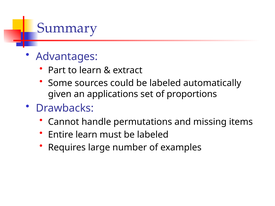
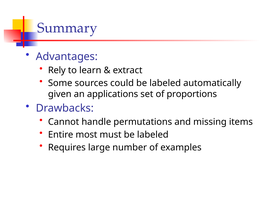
Part: Part -> Rely
Entire learn: learn -> most
